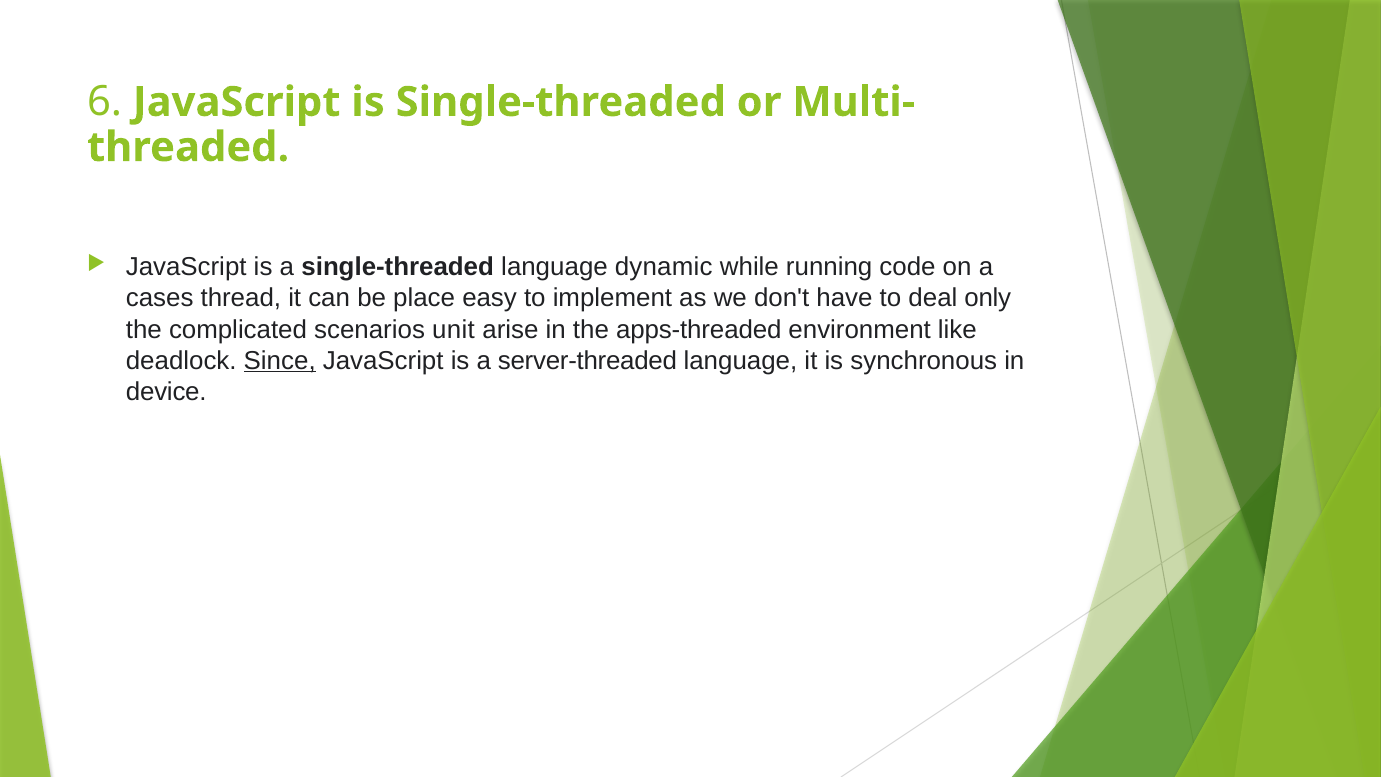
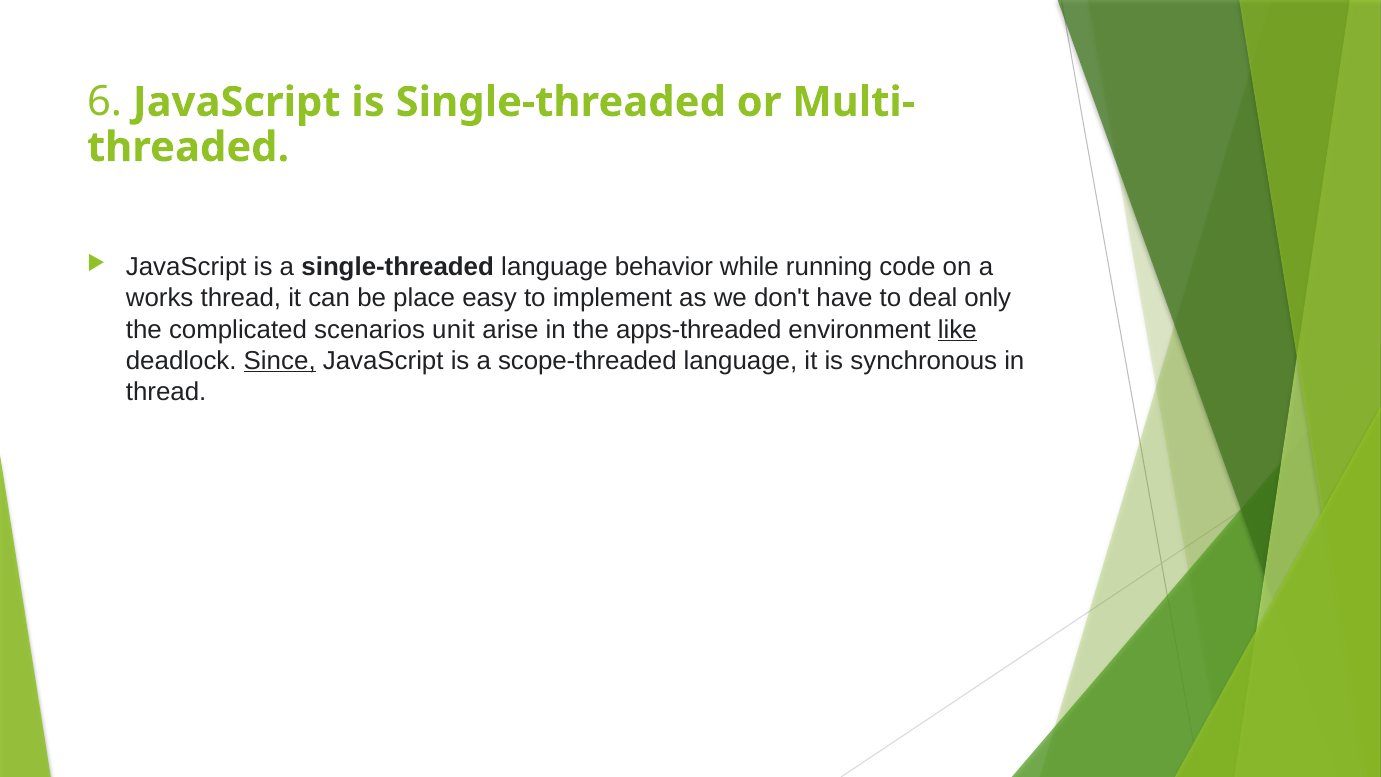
dynamic: dynamic -> behavior
cases: cases -> works
like underline: none -> present
server-threaded: server-threaded -> scope-threaded
device at (166, 392): device -> thread
